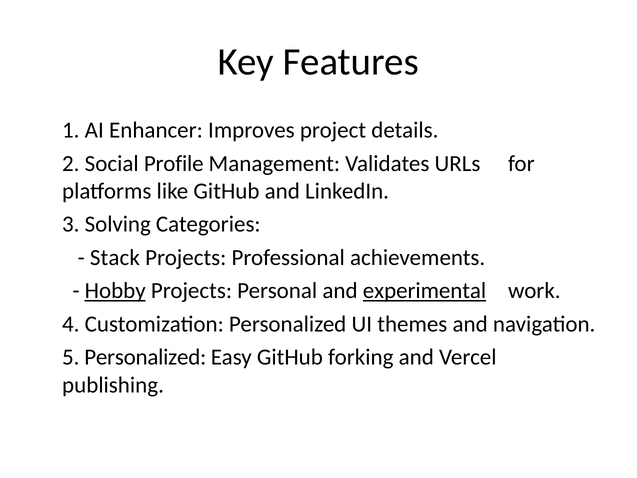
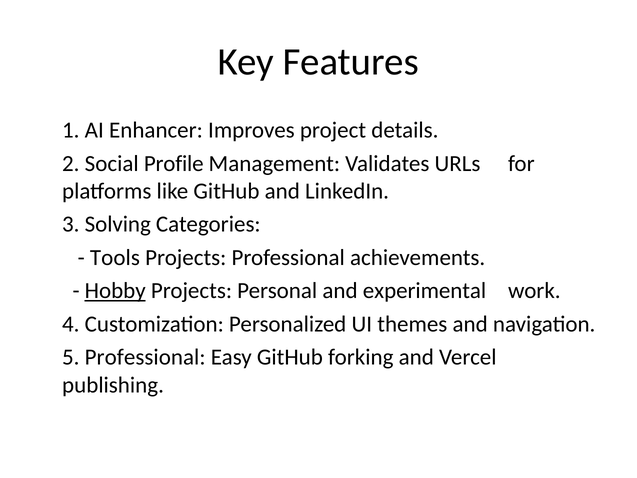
Stack: Stack -> Tools
experimental underline: present -> none
5 Personalized: Personalized -> Professional
